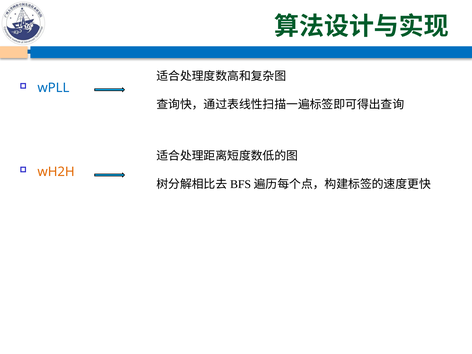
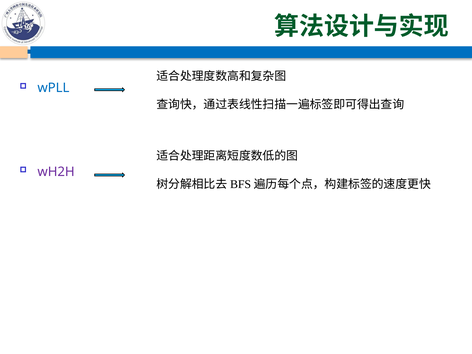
wH2H colour: orange -> purple
